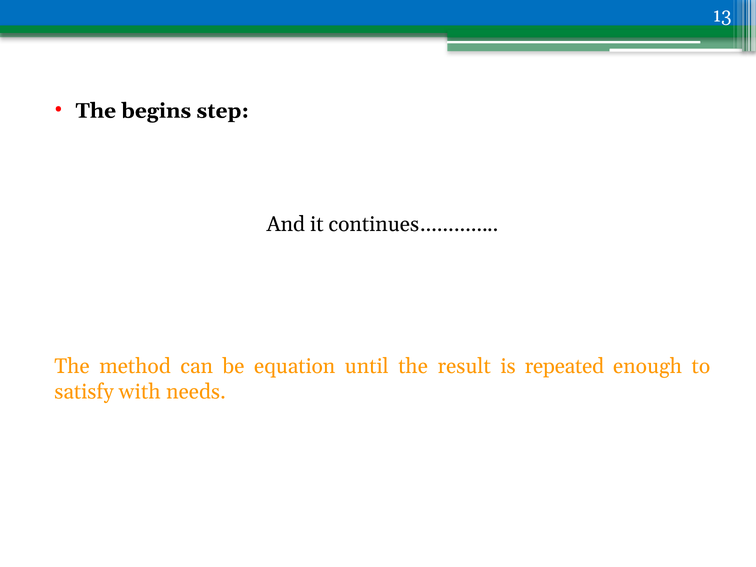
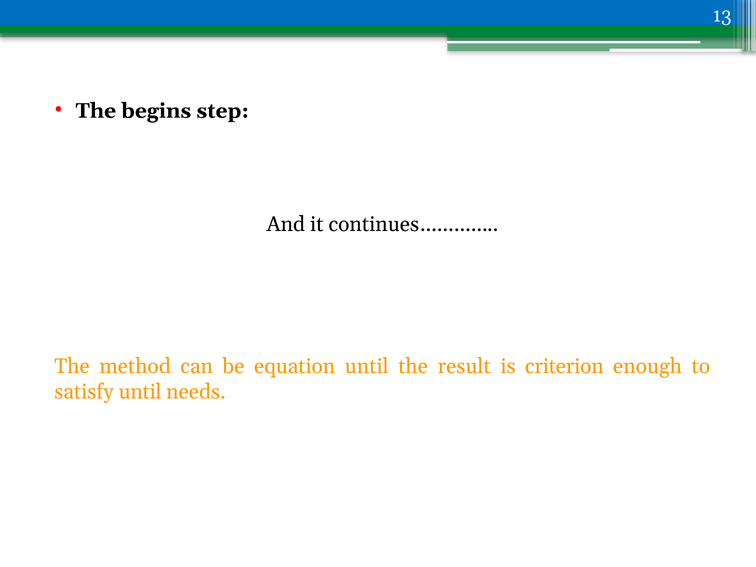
repeated: repeated -> criterion
satisfy with: with -> until
